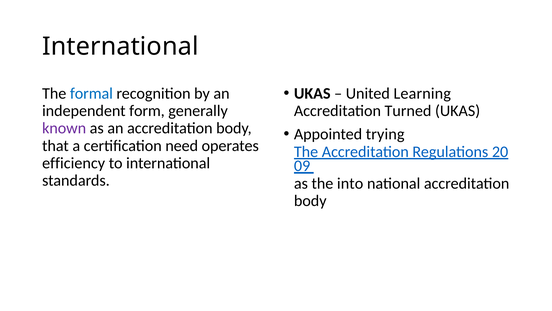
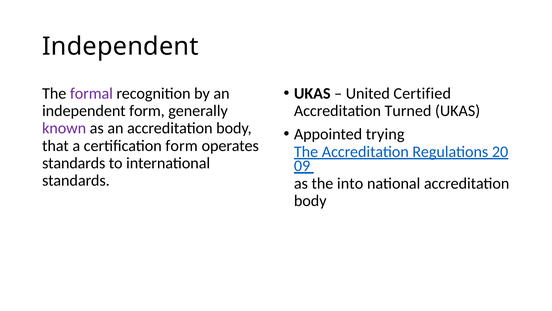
International at (120, 46): International -> Independent
Learning: Learning -> Certified
formal colour: blue -> purple
certification need: need -> form
efficiency at (74, 163): efficiency -> standards
